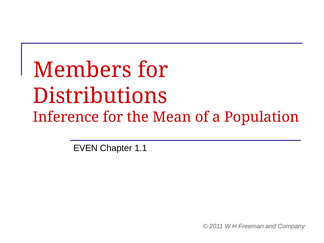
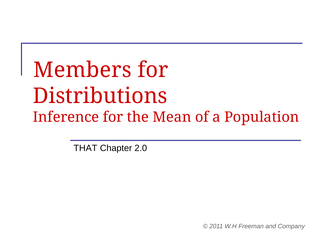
EVEN: EVEN -> THAT
1.1: 1.1 -> 2.0
